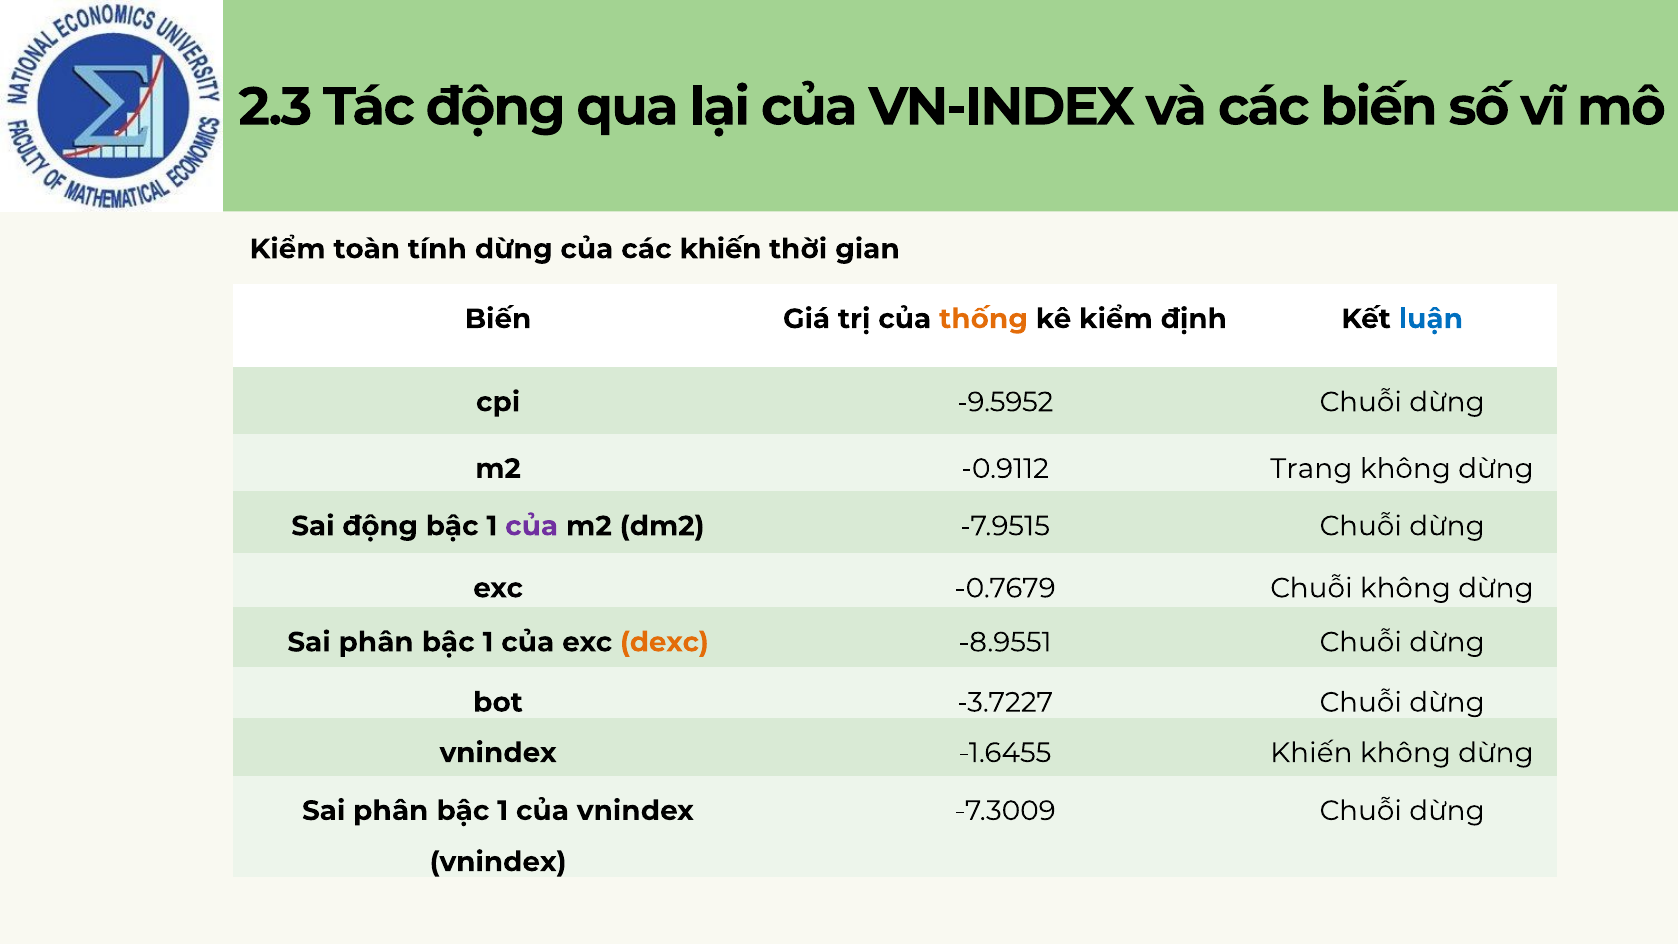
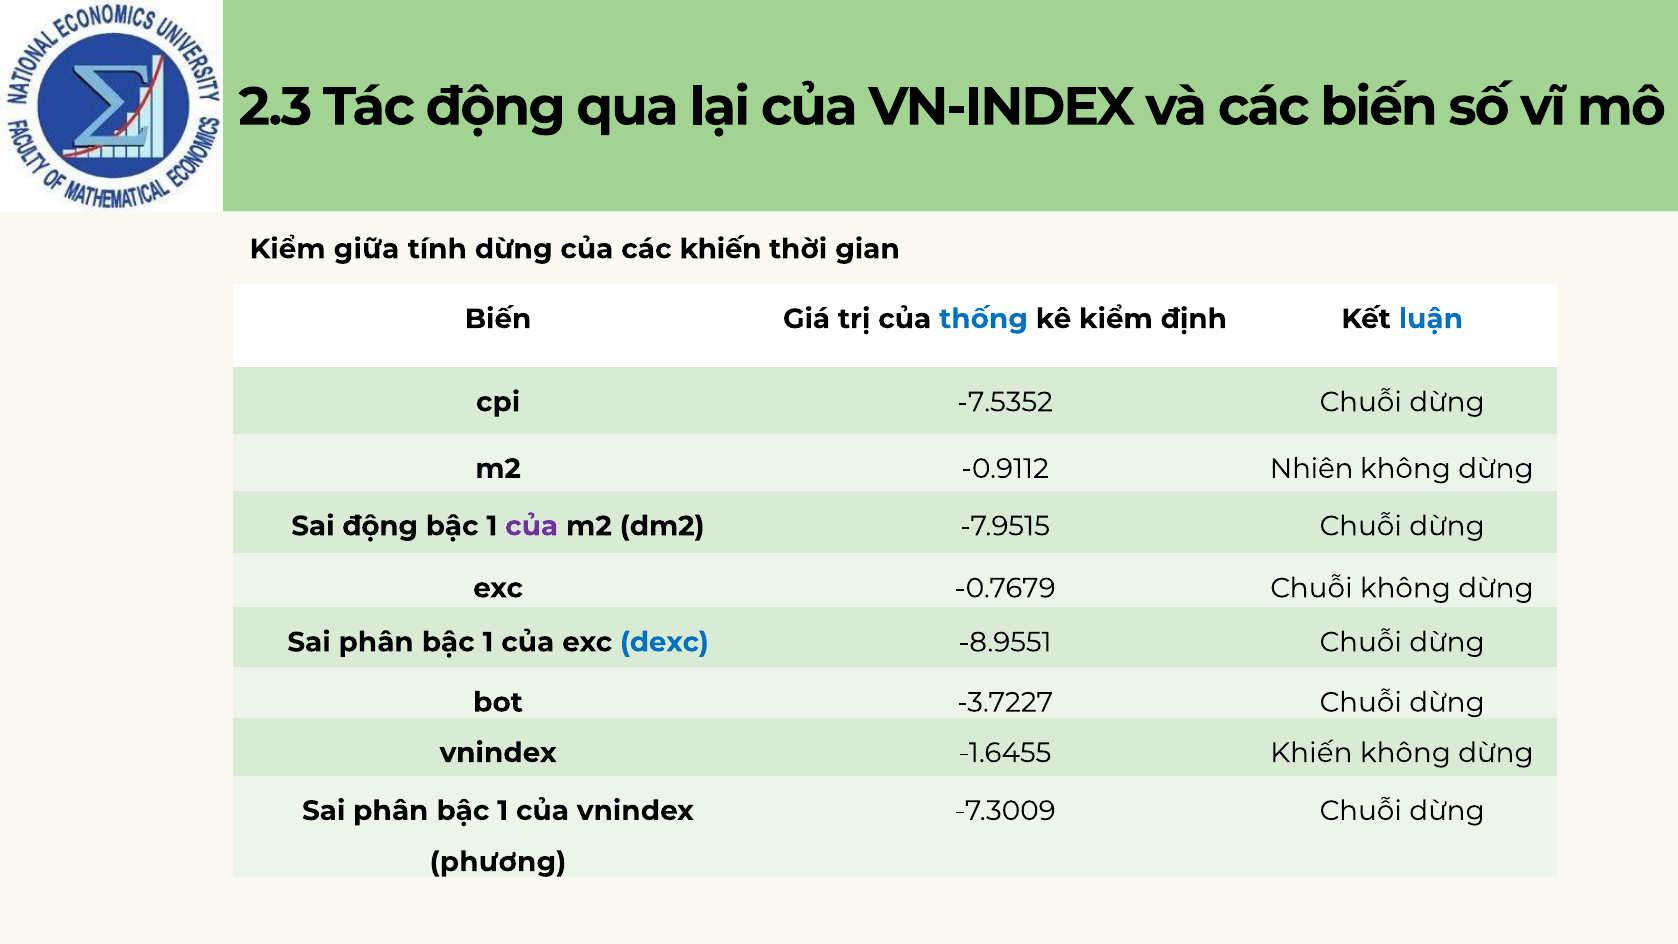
toàn: toàn -> giữa
thống colour: orange -> blue
-9.5952: -9.5952 -> -7.5352
Trang: Trang -> Nhiên
dexc colour: orange -> blue
vnindex at (498, 862): vnindex -> phương
